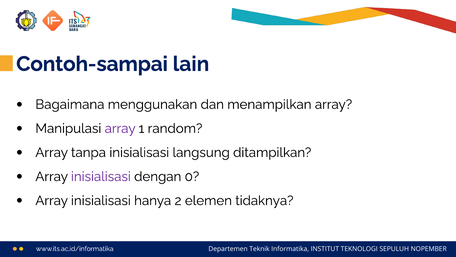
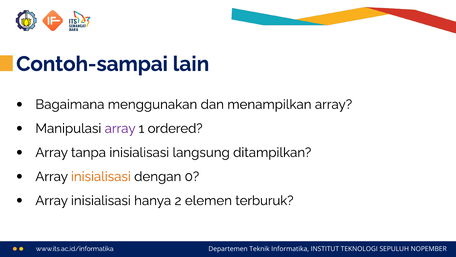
random: random -> ordered
inisialisasi at (101, 176) colour: purple -> orange
tidaknya: tidaknya -> terburuk
